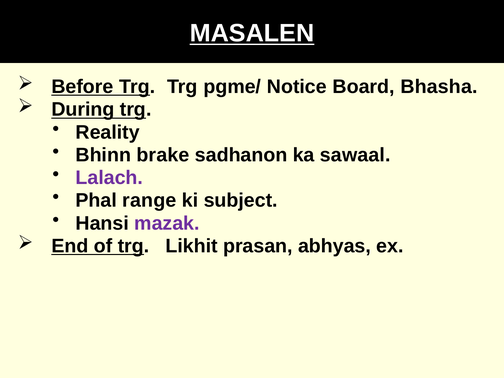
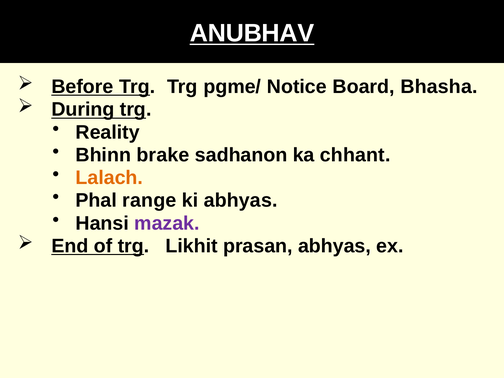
MASALEN: MASALEN -> ANUBHAV
sawaal: sawaal -> chhant
Lalach colour: purple -> orange
ki subject: subject -> abhyas
